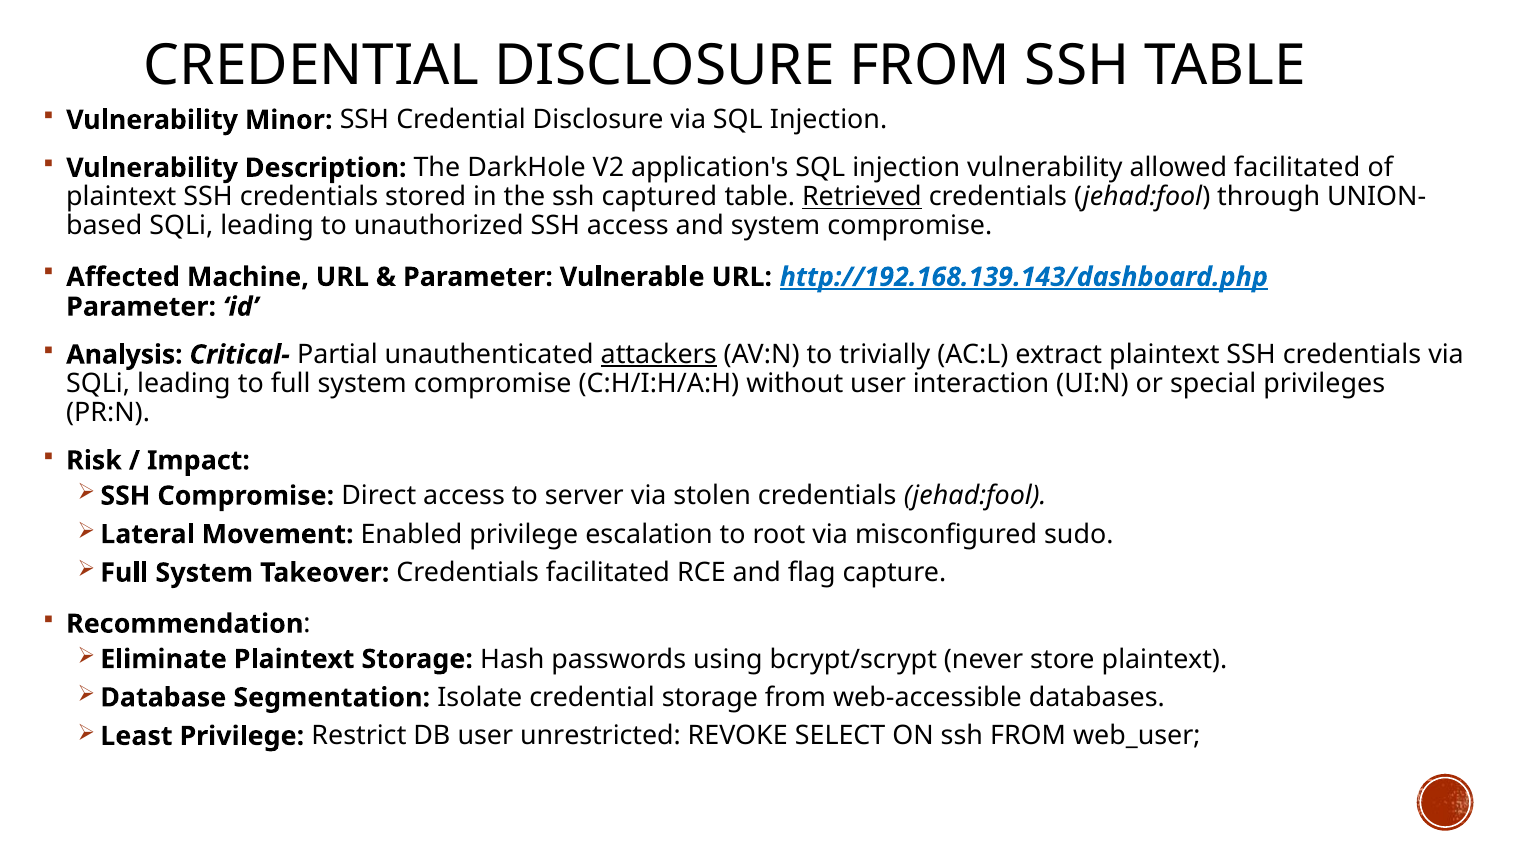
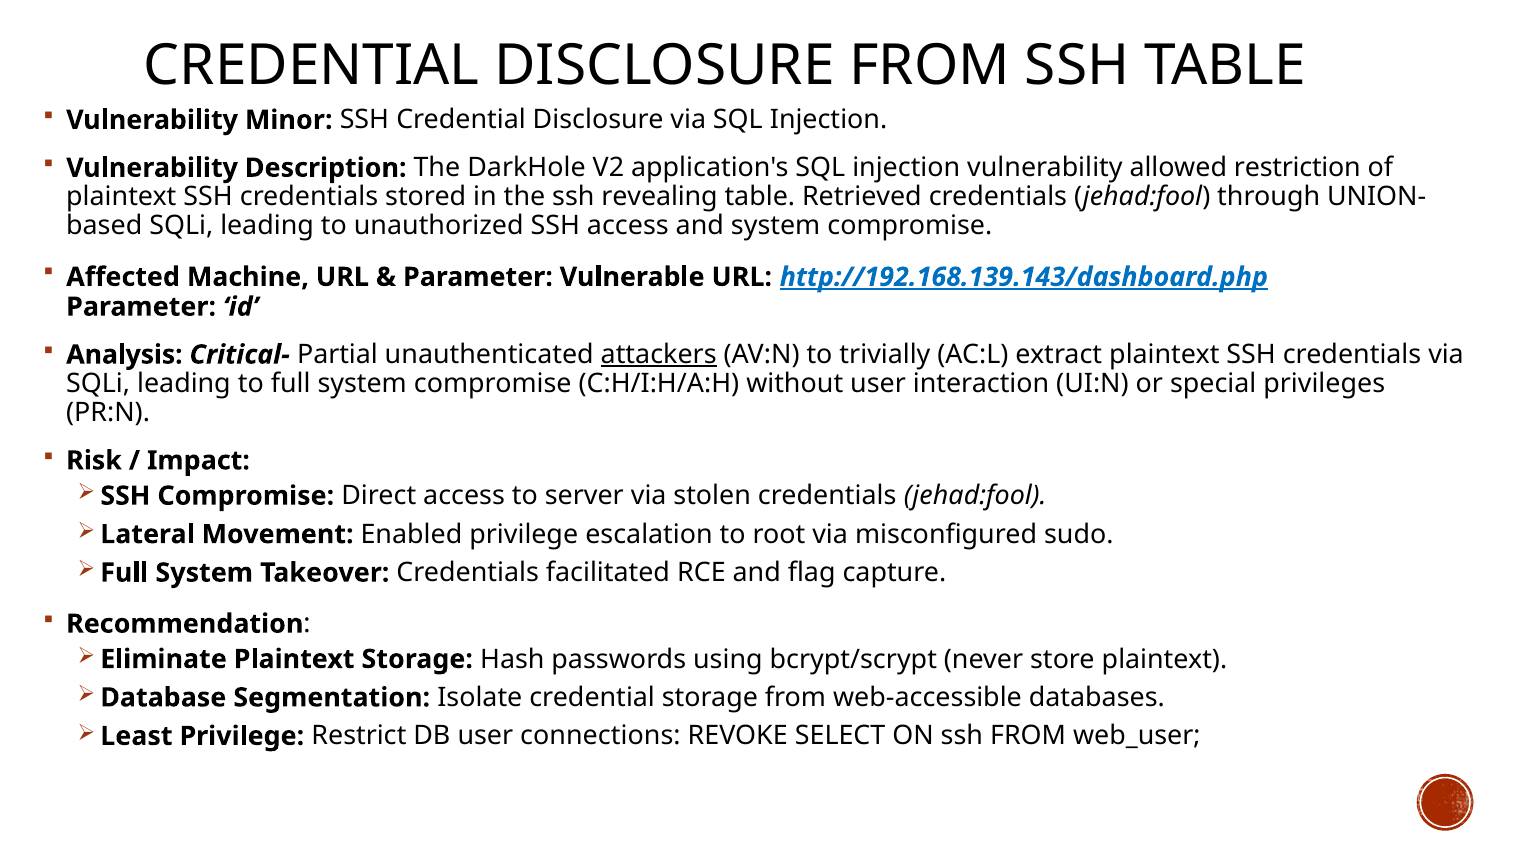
allowed facilitated: facilitated -> restriction
captured: captured -> revealing
Retrieved underline: present -> none
unrestricted: unrestricted -> connections
